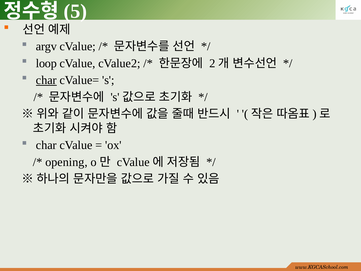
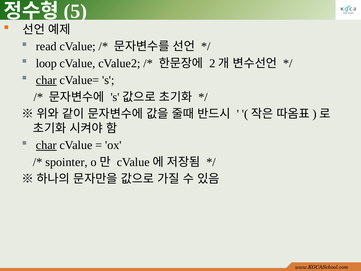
argv: argv -> read
char at (46, 145) underline: none -> present
opening: opening -> spointer
